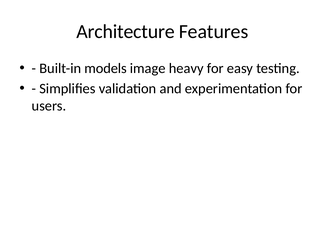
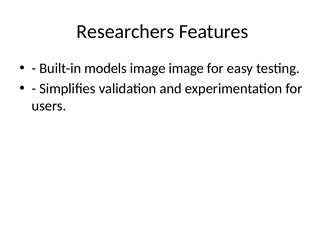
Architecture: Architecture -> Researchers
image heavy: heavy -> image
